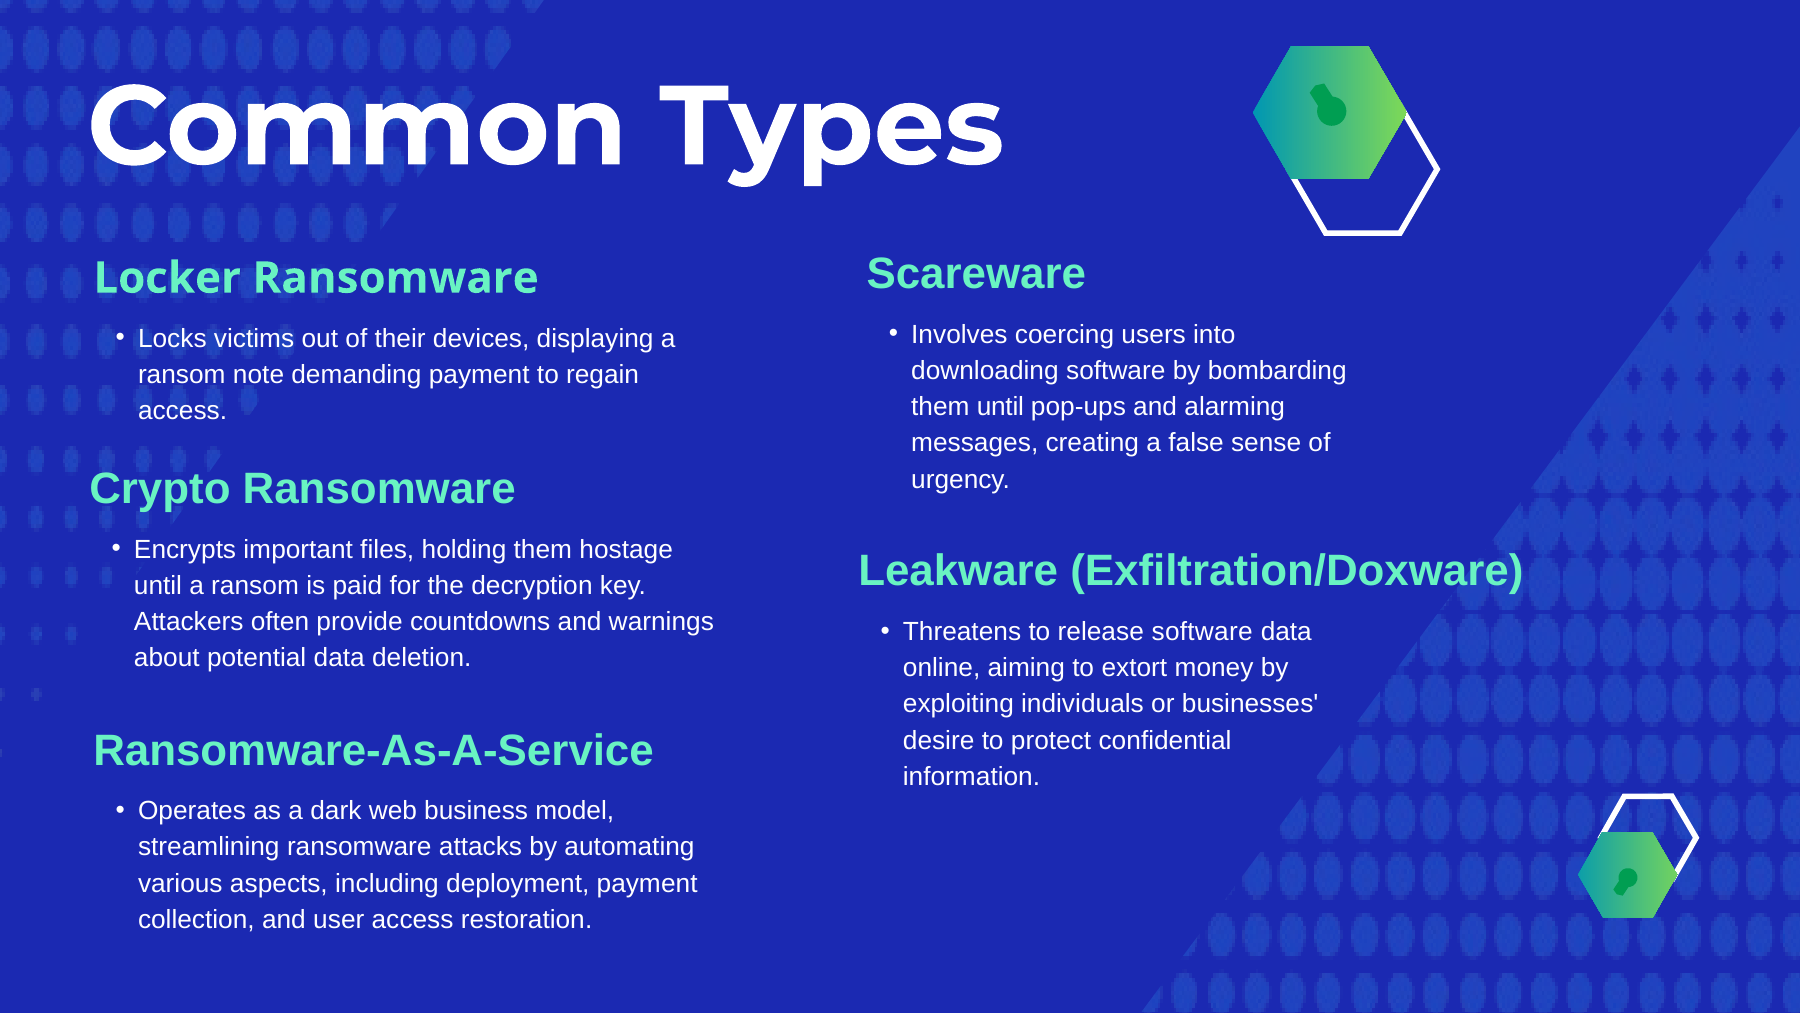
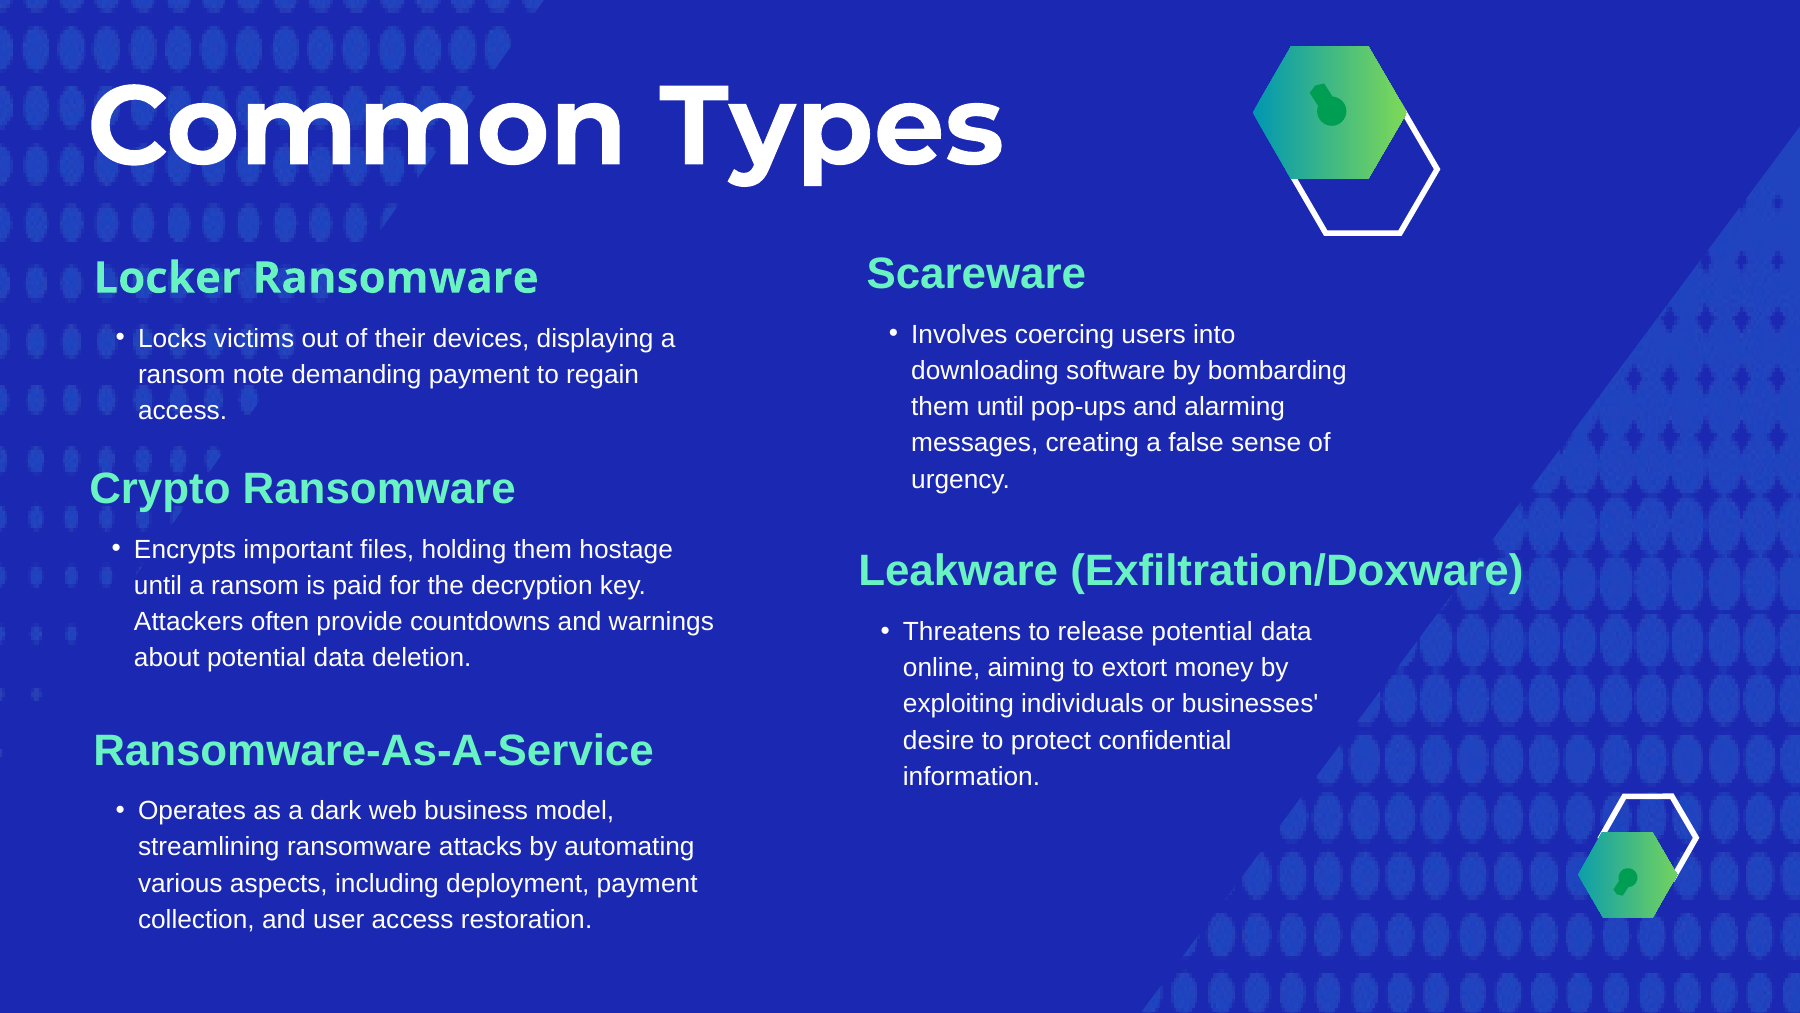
release software: software -> potential
